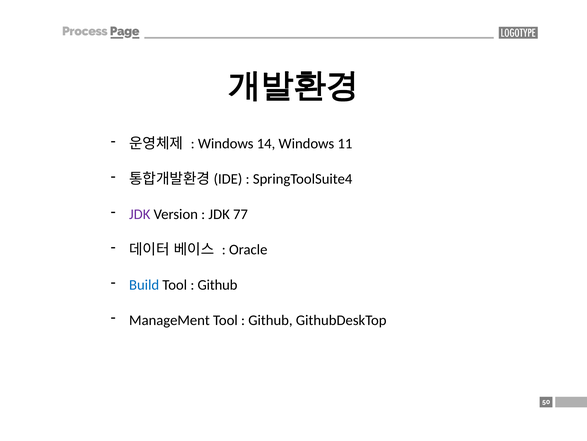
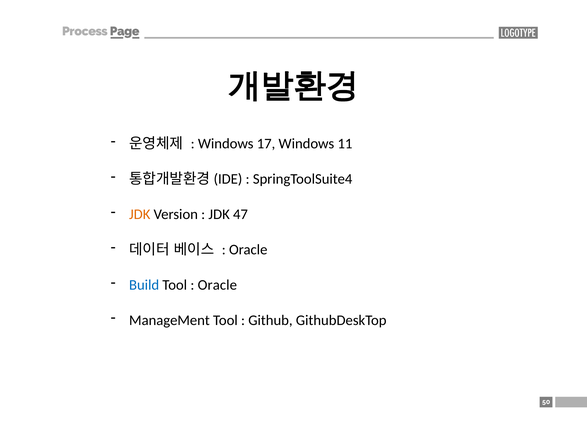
14: 14 -> 17
JDK at (140, 214) colour: purple -> orange
77: 77 -> 47
Github at (217, 284): Github -> Oracle
